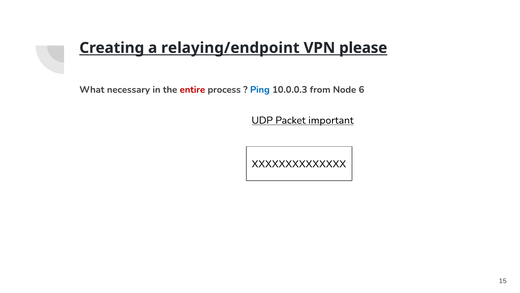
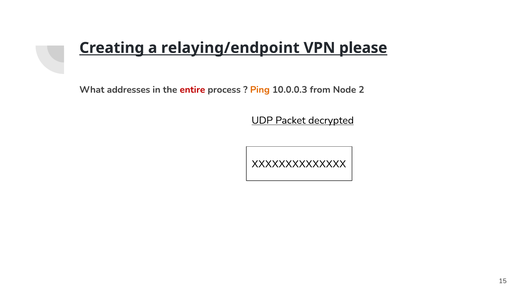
necessary: necessary -> addresses
Ping colour: blue -> orange
6: 6 -> 2
important: important -> decrypted
